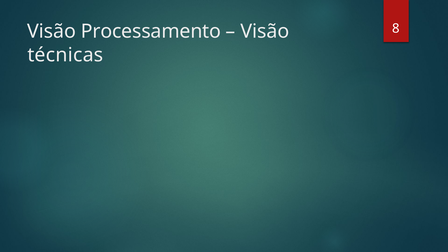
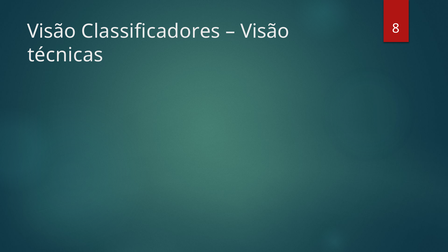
Processamento: Processamento -> Classificadores
